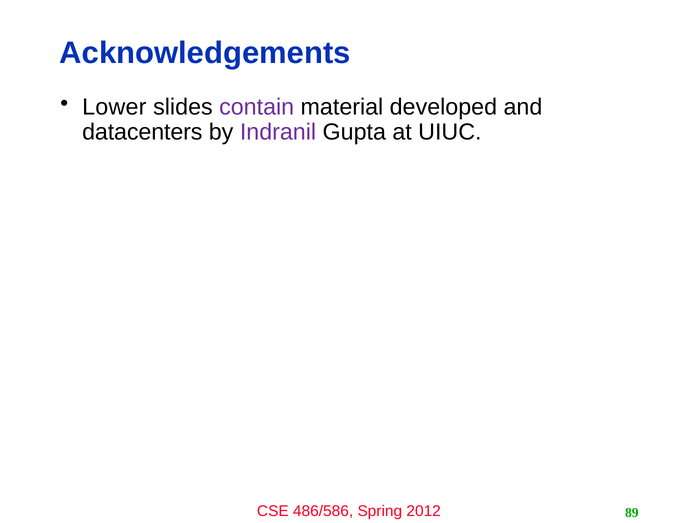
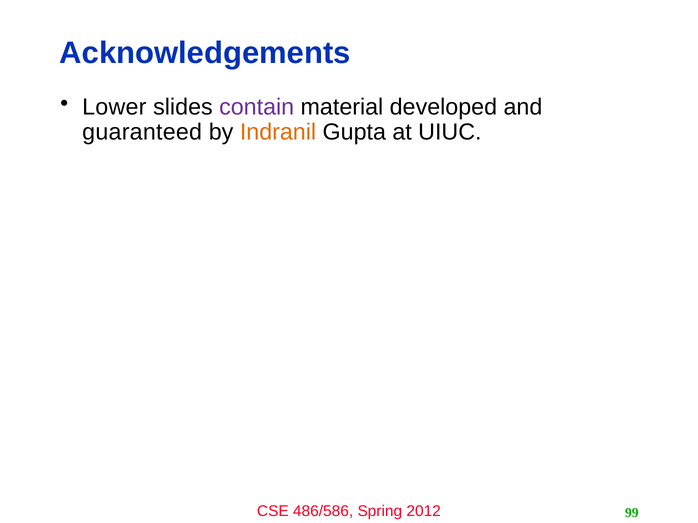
datacenters: datacenters -> guaranteed
Indranil colour: purple -> orange
89: 89 -> 99
